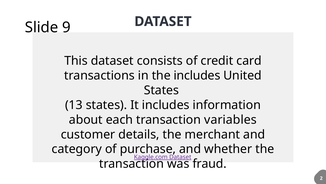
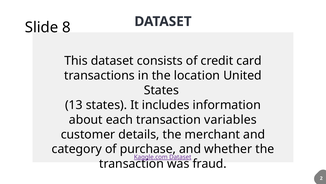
9: 9 -> 8
the includes: includes -> location
